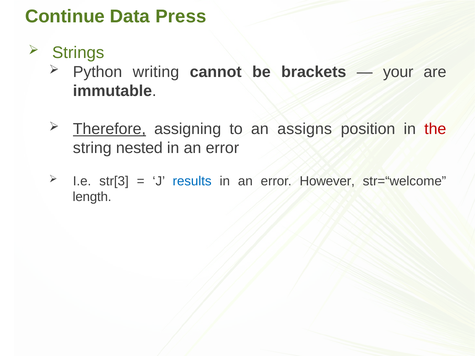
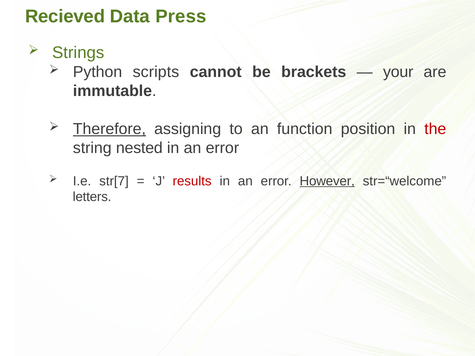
Continue: Continue -> Recieved
writing: writing -> scripts
assigns: assigns -> function
str[3: str[3 -> str[7
results colour: blue -> red
However underline: none -> present
length: length -> letters
